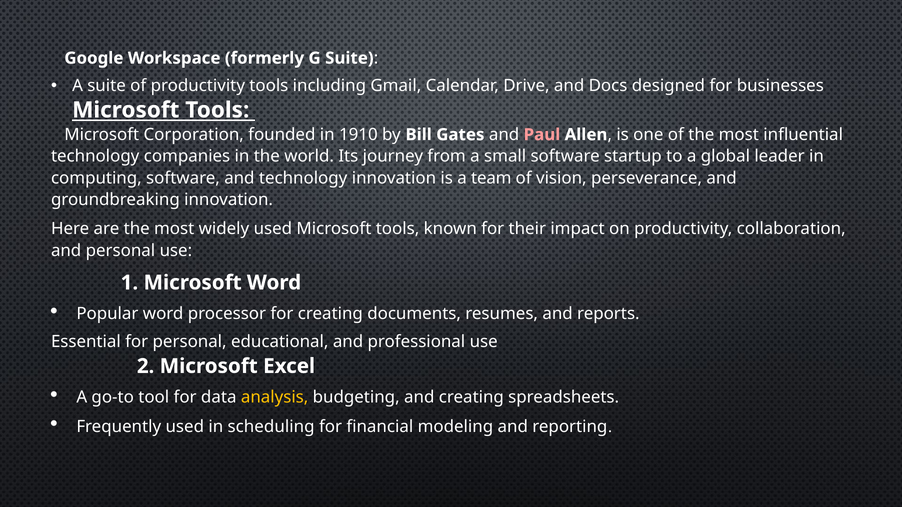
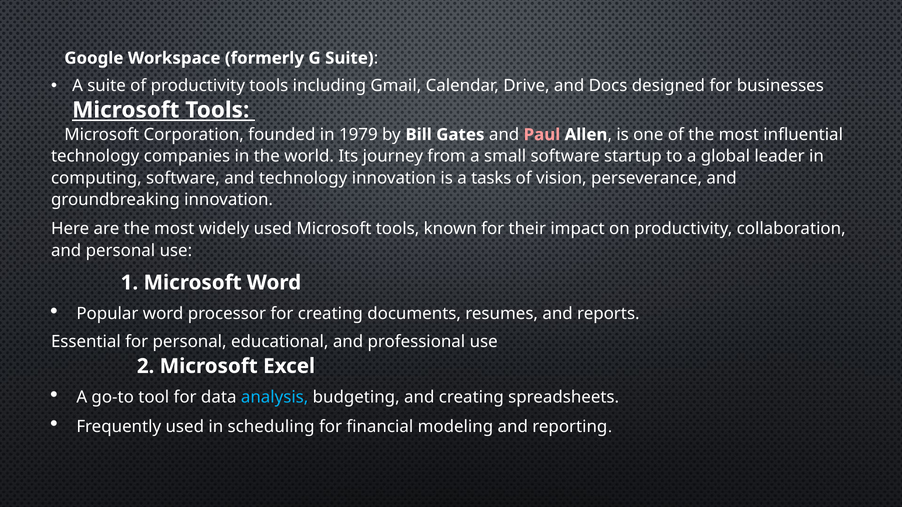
1910: 1910 -> 1979
team: team -> tasks
analysis colour: yellow -> light blue
